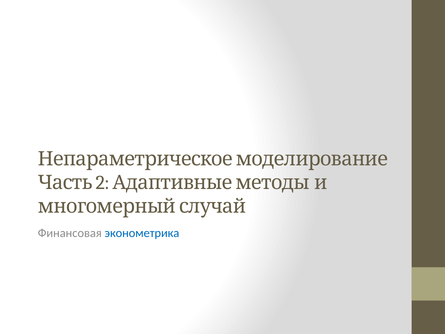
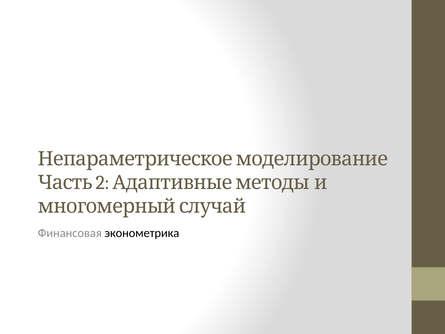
эконометрика colour: blue -> black
